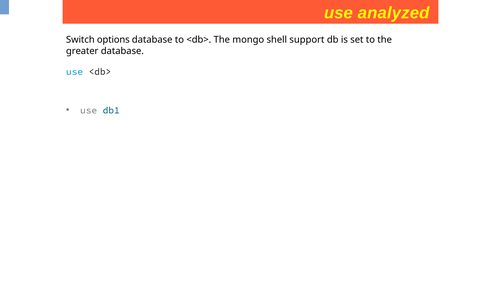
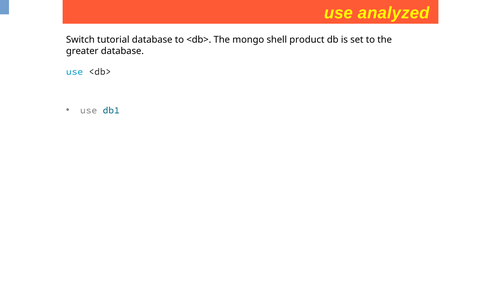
options: options -> tutorial
support: support -> product
